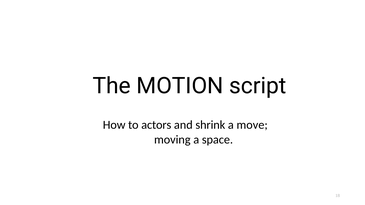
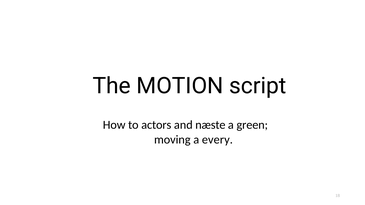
shrink: shrink -> næste
move: move -> green
space: space -> every
